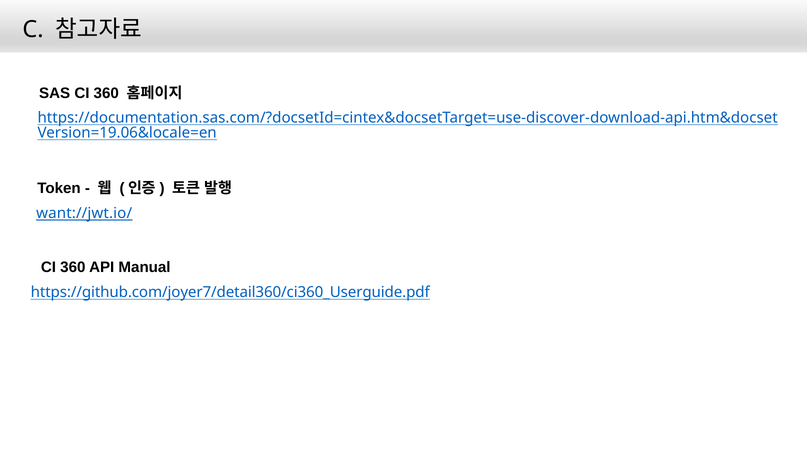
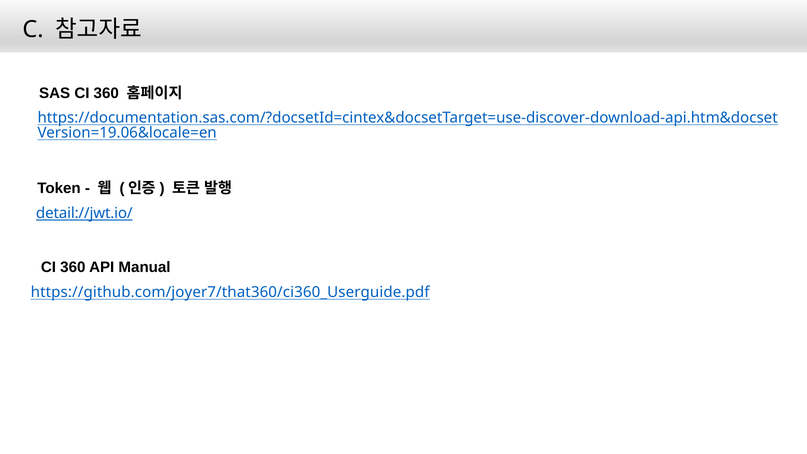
want://jwt.io/: want://jwt.io/ -> detail://jwt.io/
https://github.com/joyer7/detail360/ci360_Userguide.pdf: https://github.com/joyer7/detail360/ci360_Userguide.pdf -> https://github.com/joyer7/that360/ci360_Userguide.pdf
